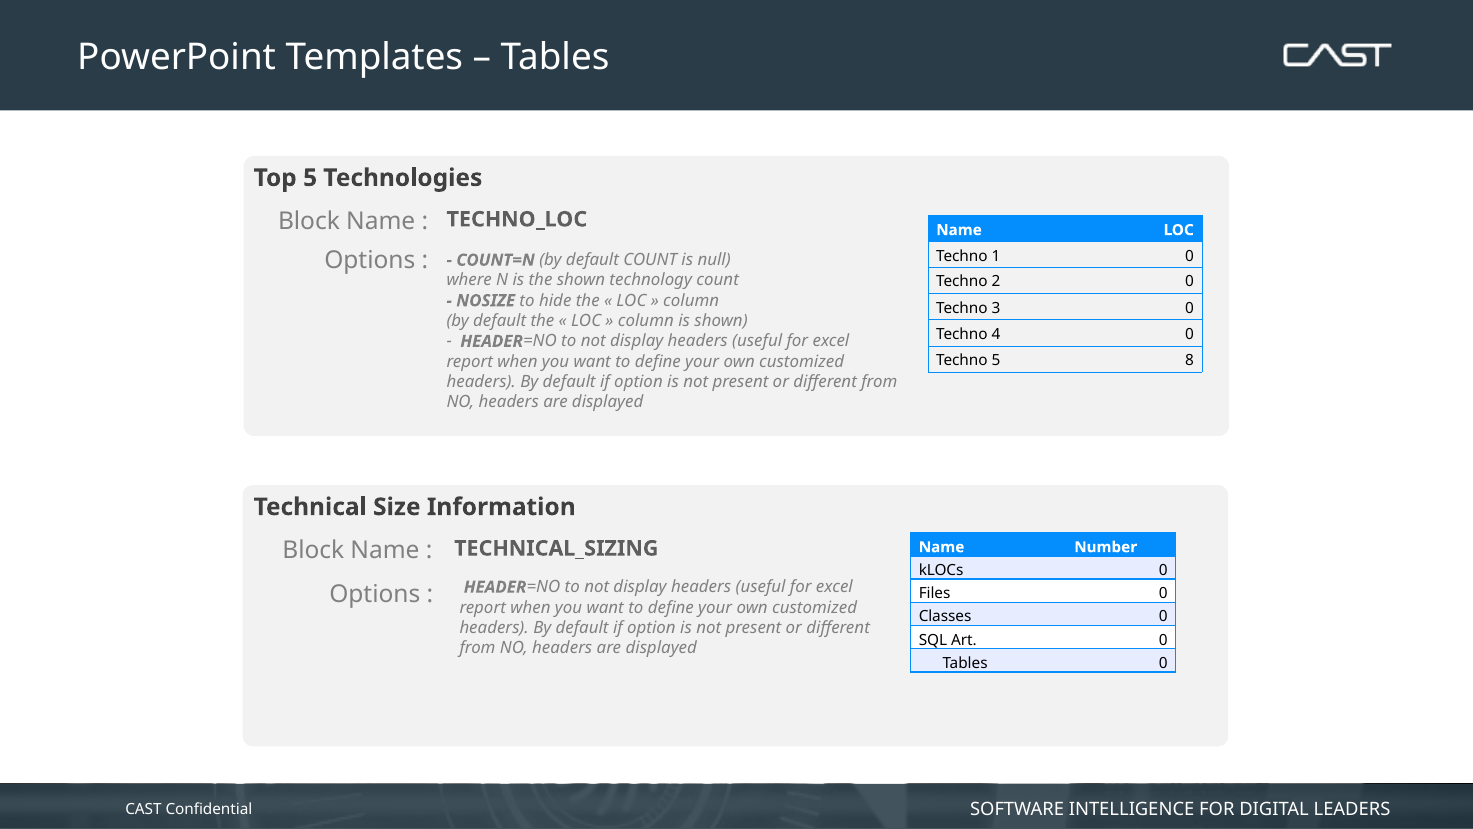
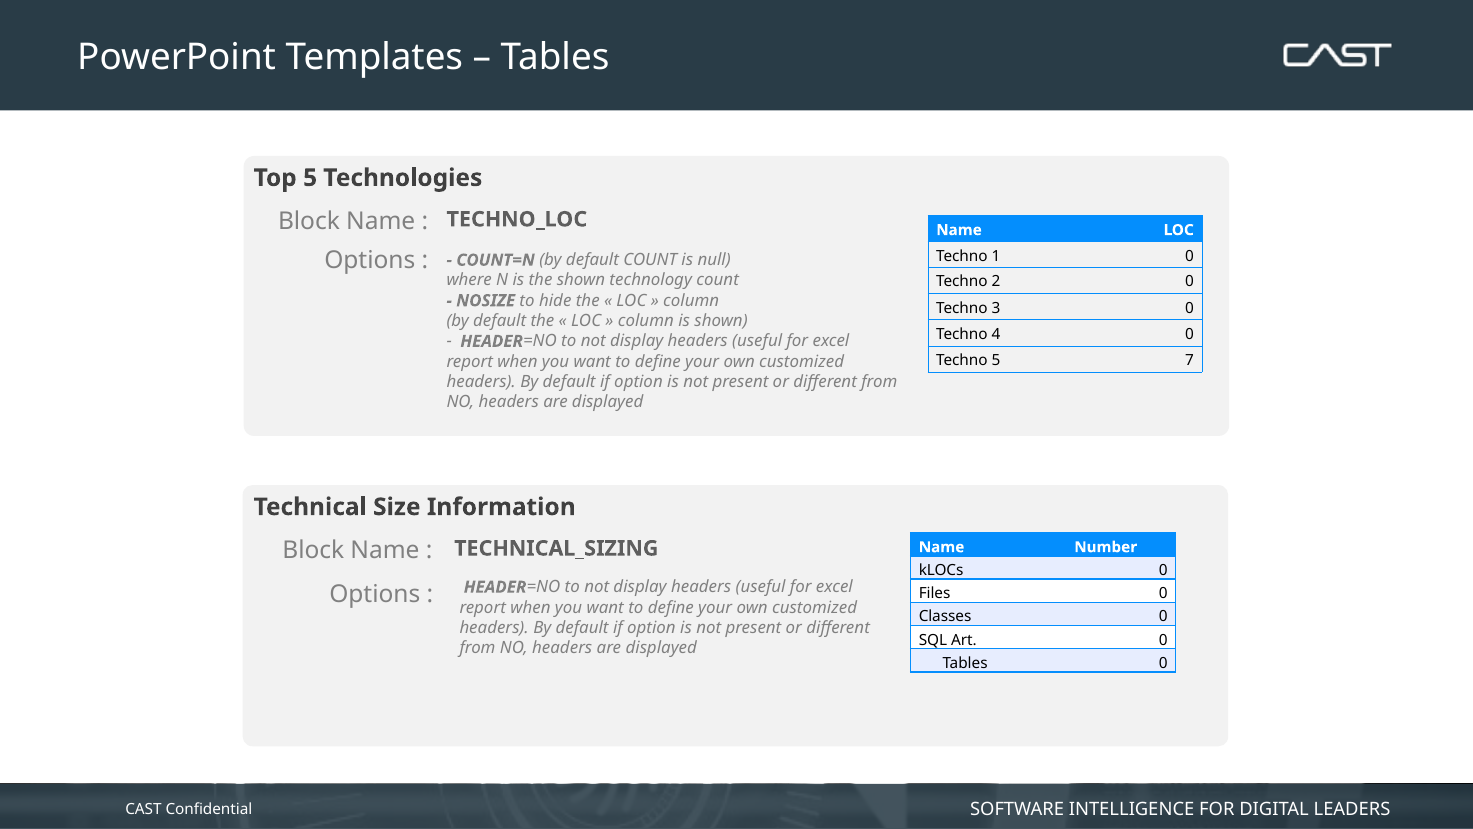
8: 8 -> 7
